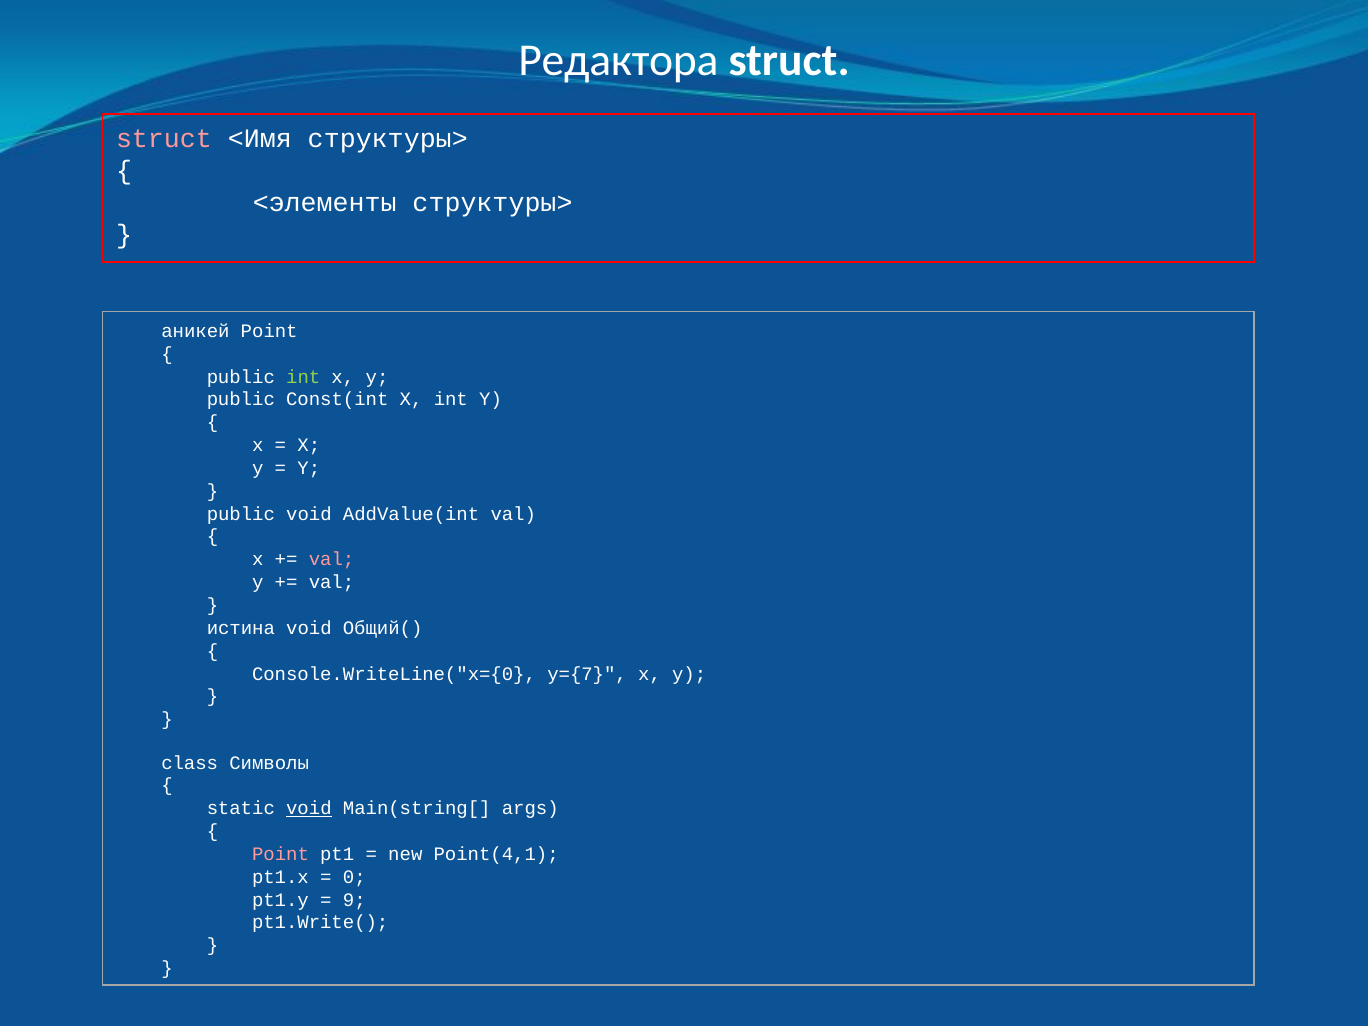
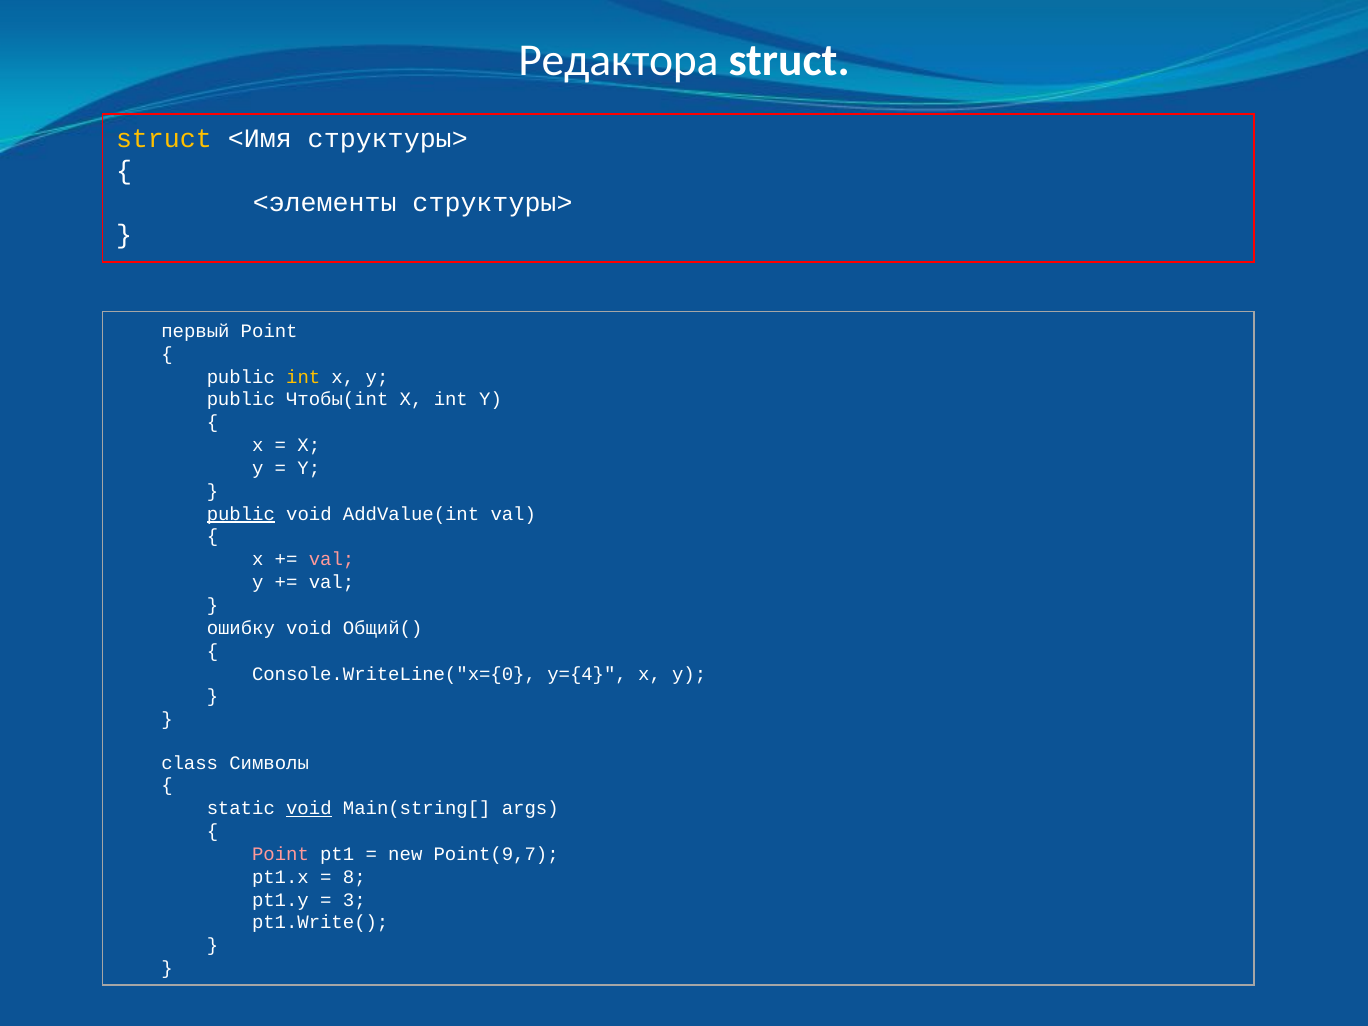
struct at (164, 139) colour: pink -> yellow
аникей: аникей -> первый
int at (303, 377) colour: light green -> yellow
Const(int: Const(int -> Чтобы(int
public at (241, 514) underline: none -> present
истина: истина -> ошибку
y={7: y={7 -> y={4
Point(4,1: Point(4,1 -> Point(9,7
0: 0 -> 8
9: 9 -> 3
